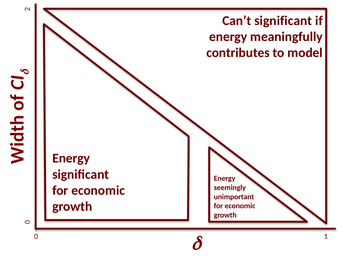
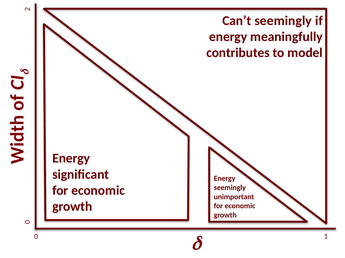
Can’t significant: significant -> seemingly
